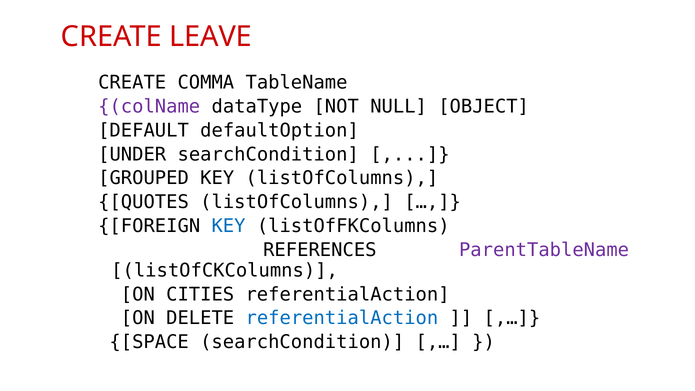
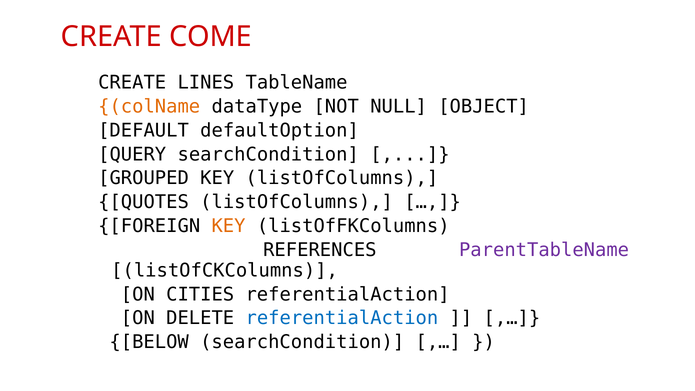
LEAVE: LEAVE -> COME
COMMA: COMMA -> LINES
colName colour: purple -> orange
UNDER: UNDER -> QUERY
KEY at (229, 226) colour: blue -> orange
SPACE: SPACE -> BELOW
